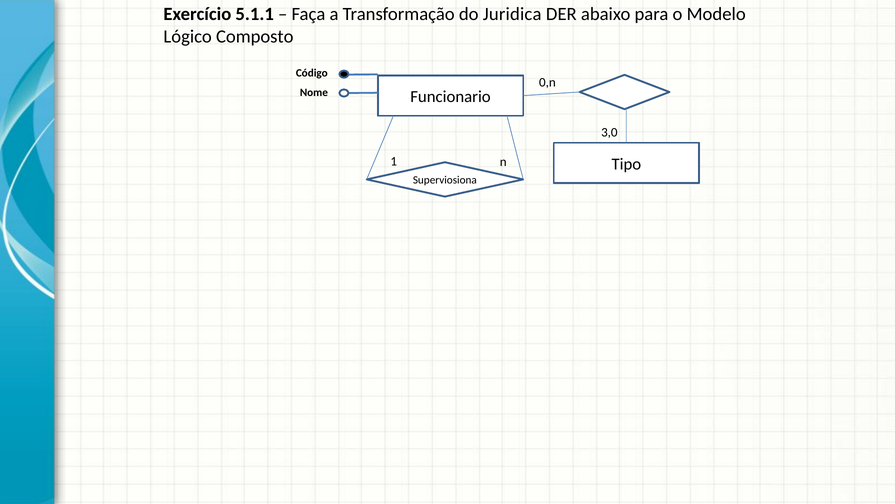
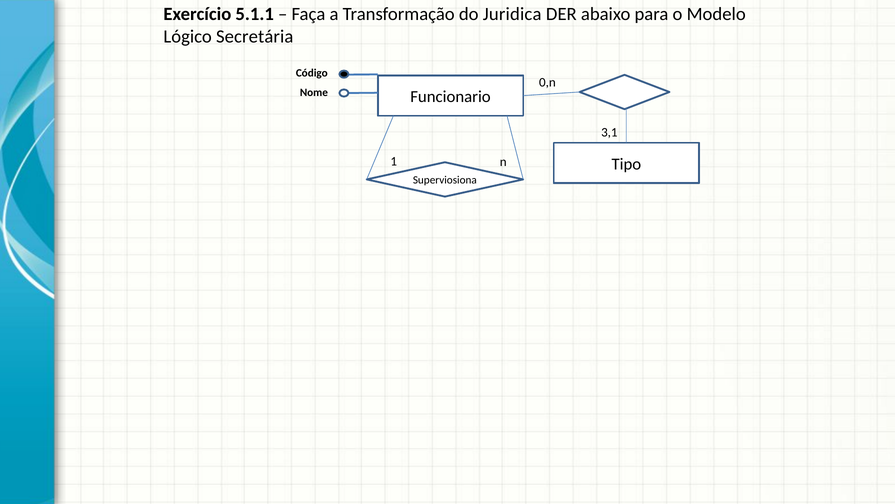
Composto: Composto -> Secretária
3,0: 3,0 -> 3,1
